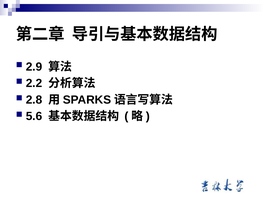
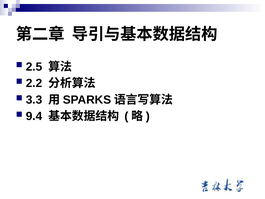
2.9: 2.9 -> 2.5
2.8: 2.8 -> 3.3
5.6: 5.6 -> 9.4
